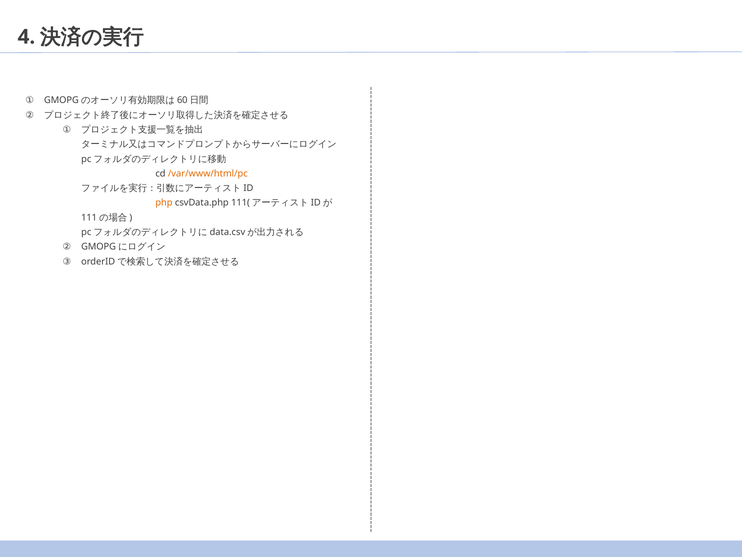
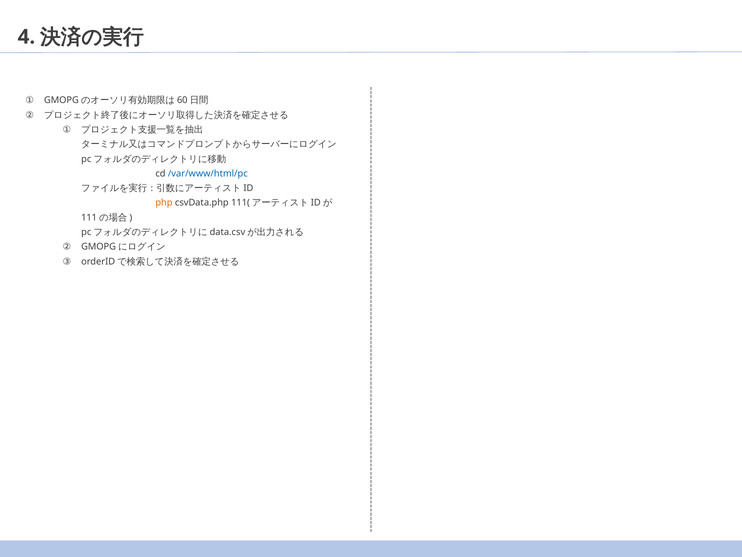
/var/www/html/pc colour: orange -> blue
